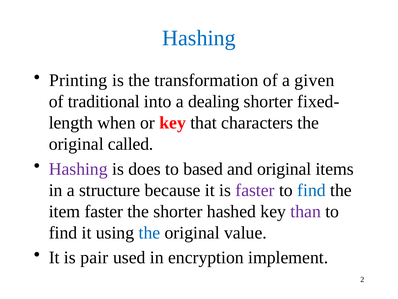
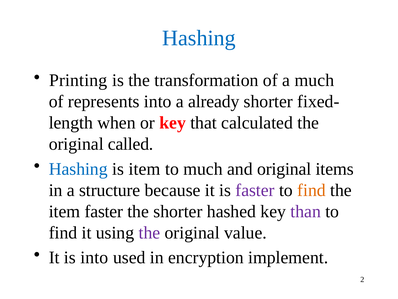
a given: given -> much
traditional: traditional -> represents
dealing: dealing -> already
characters: characters -> calculated
Hashing at (78, 169) colour: purple -> blue
is does: does -> item
to based: based -> much
find at (311, 190) colour: blue -> orange
the at (149, 232) colour: blue -> purple
is pair: pair -> into
